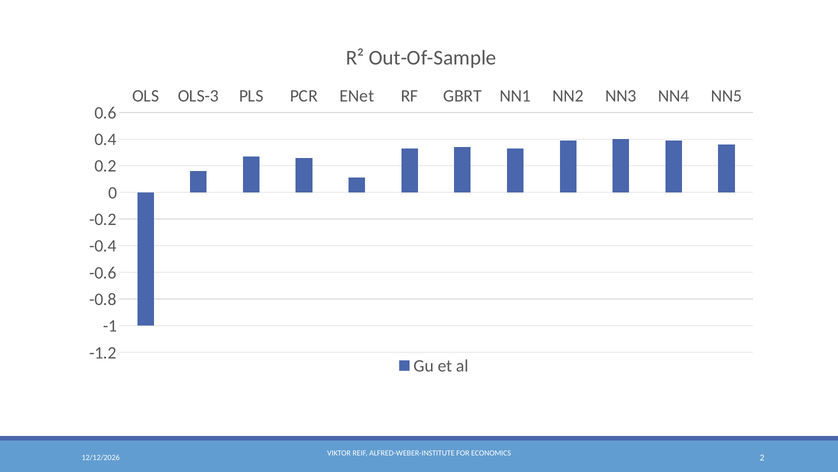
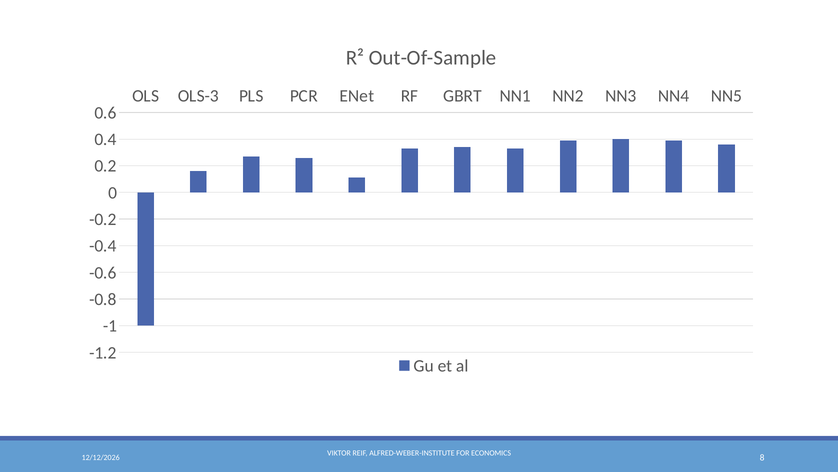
2: 2 -> 8
